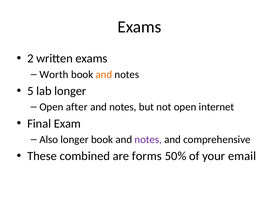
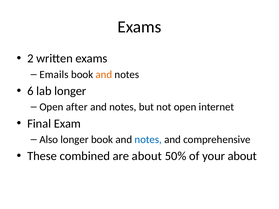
Worth: Worth -> Emails
5: 5 -> 6
notes at (148, 140) colour: purple -> blue
are forms: forms -> about
your email: email -> about
